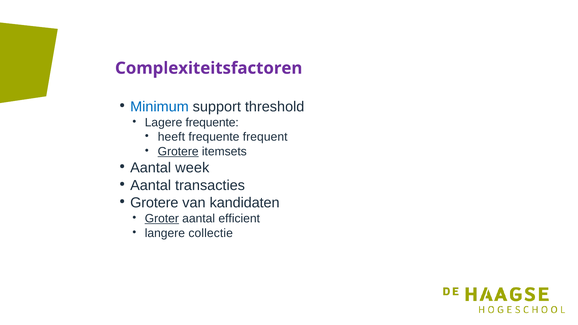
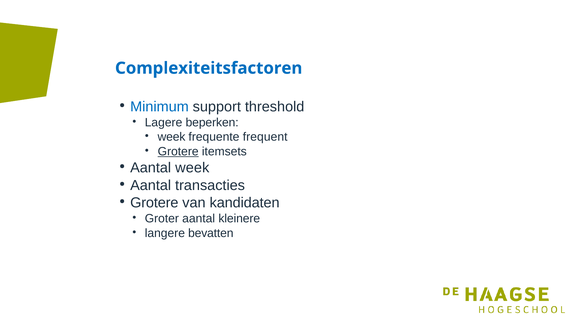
Complexiteitsfactoren colour: purple -> blue
Lagere frequente: frequente -> beperken
heeft at (171, 137): heeft -> week
Groter underline: present -> none
efficient: efficient -> kleinere
collectie: collectie -> bevatten
